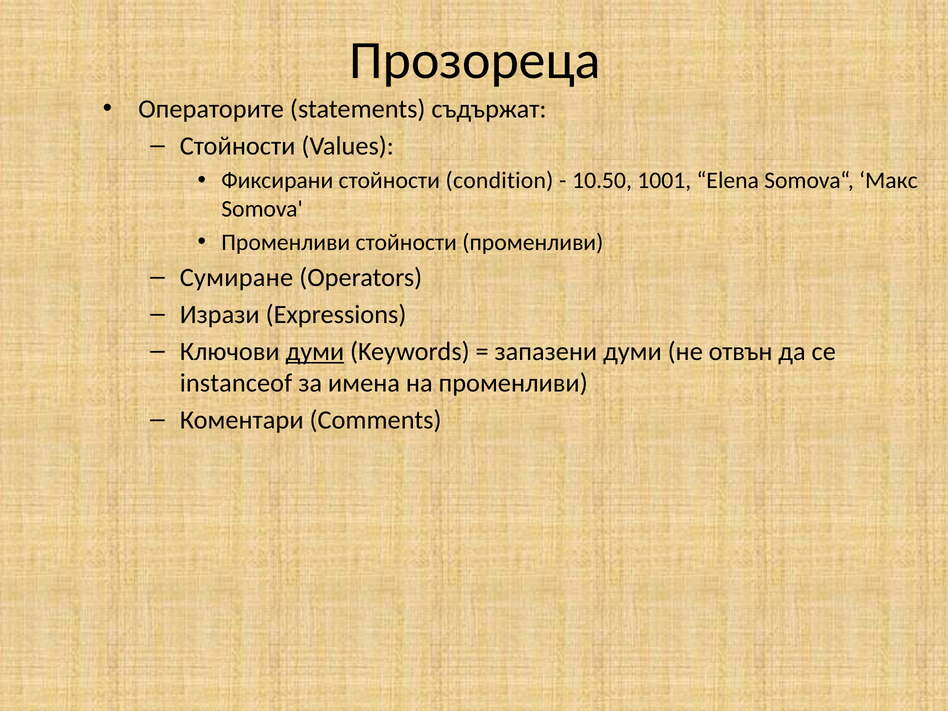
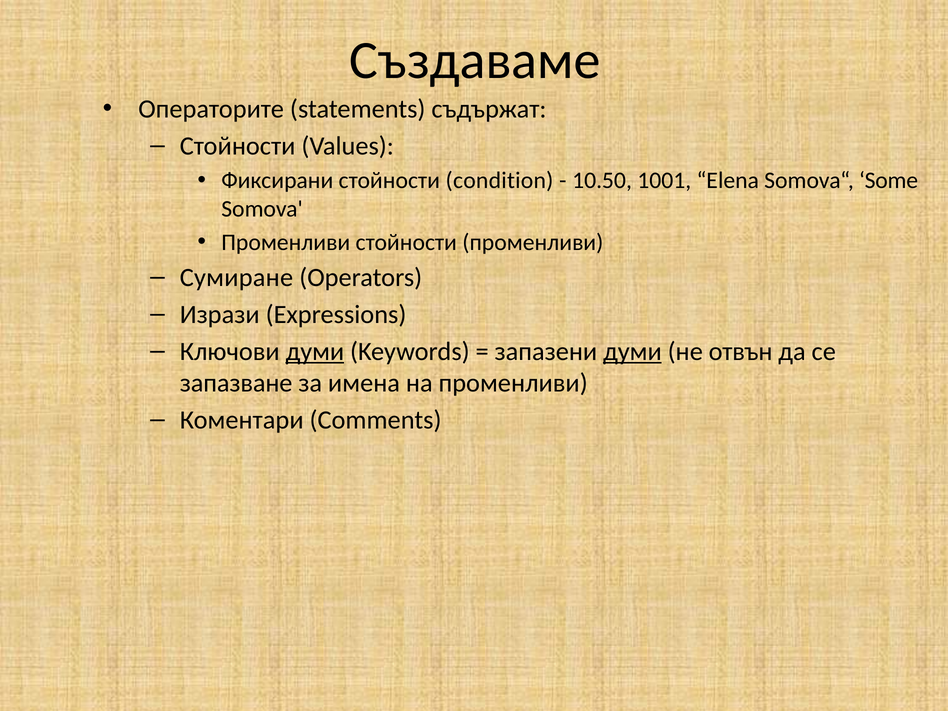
Прозореца: Прозореца -> Създаваме
Макс: Макс -> Some
думи at (632, 351) underline: none -> present
instanceof: instanceof -> запазване
